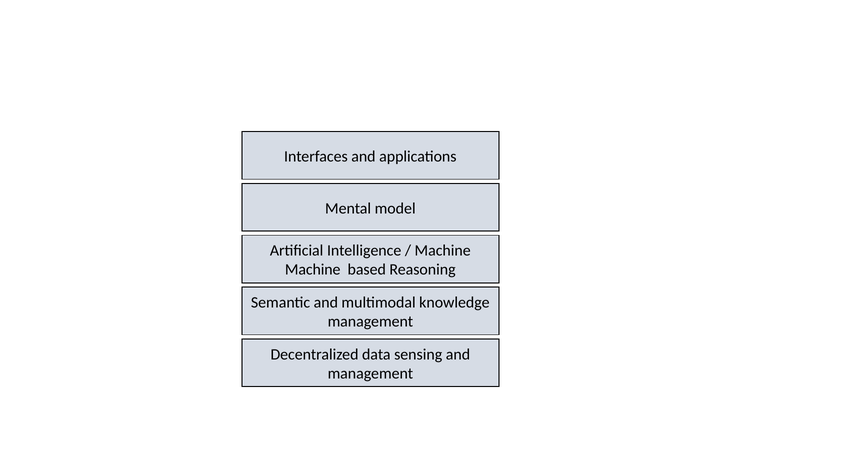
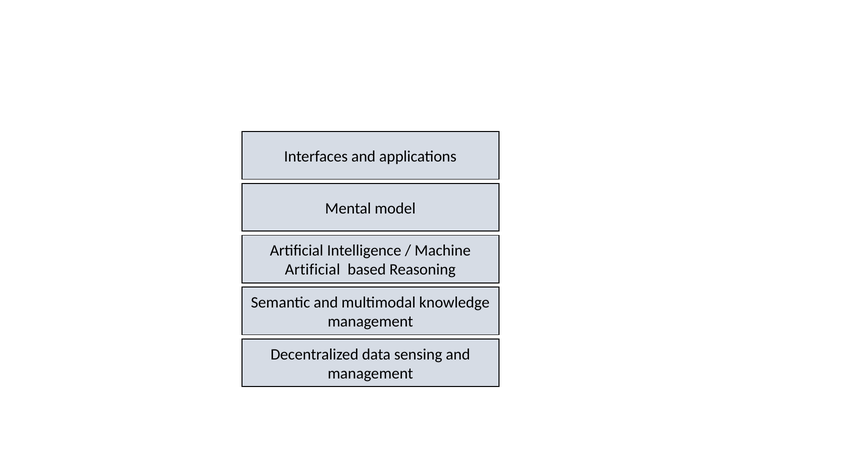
Machine at (313, 270): Machine -> Artificial
